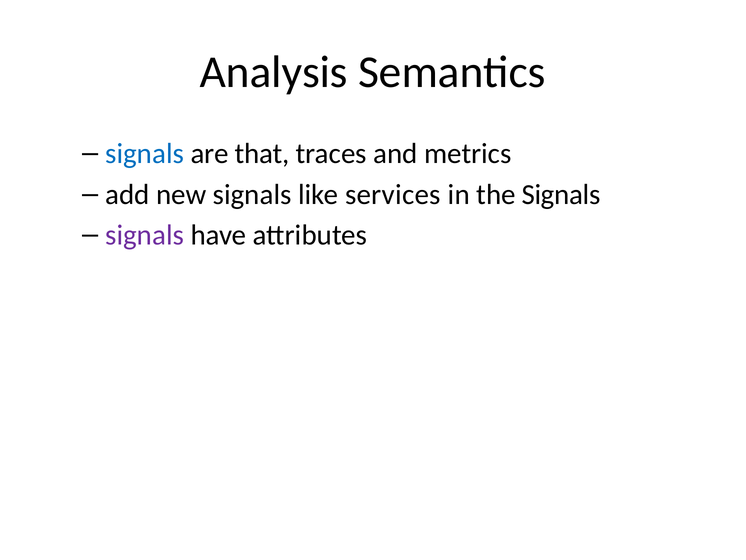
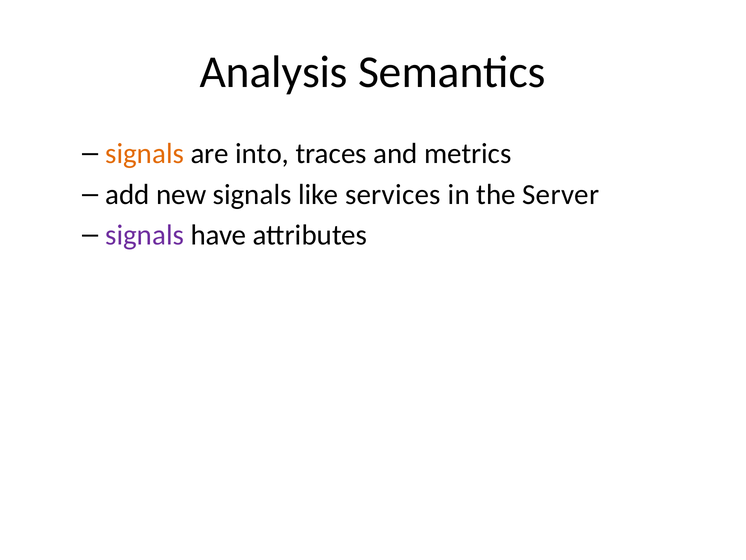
signals at (145, 154) colour: blue -> orange
that: that -> into
the Signals: Signals -> Server
